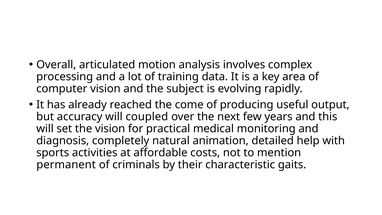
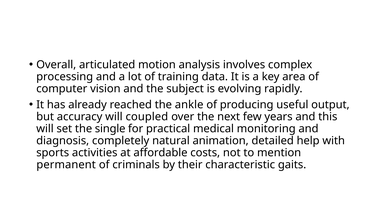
come: come -> ankle
the vision: vision -> single
